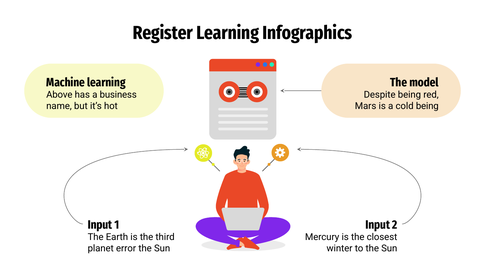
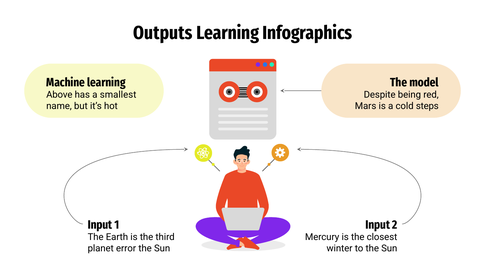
Register: Register -> Outputs
business: business -> smallest
cold being: being -> steps
